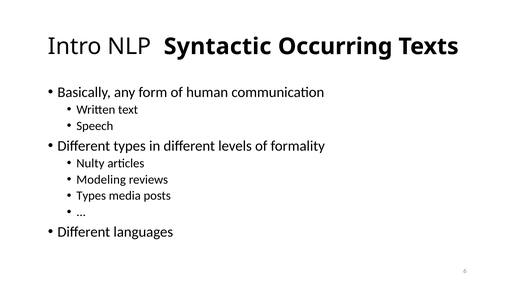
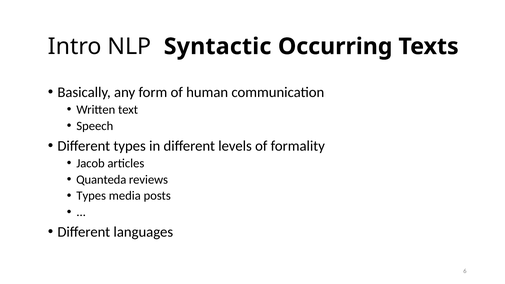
Nulty: Nulty -> Jacob
Modeling: Modeling -> Quanteda
